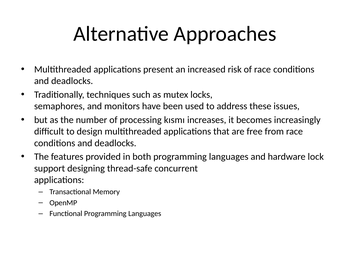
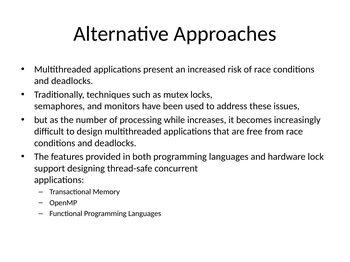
kısmı: kısmı -> while
